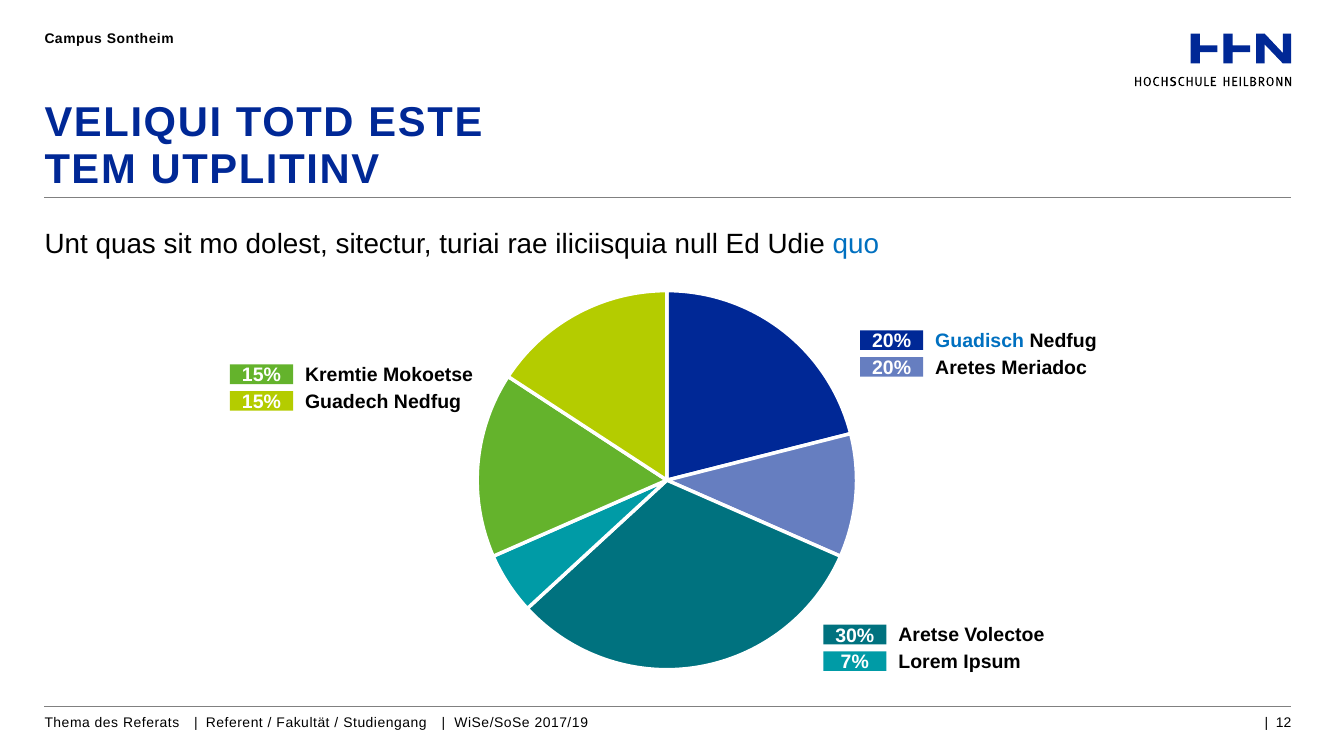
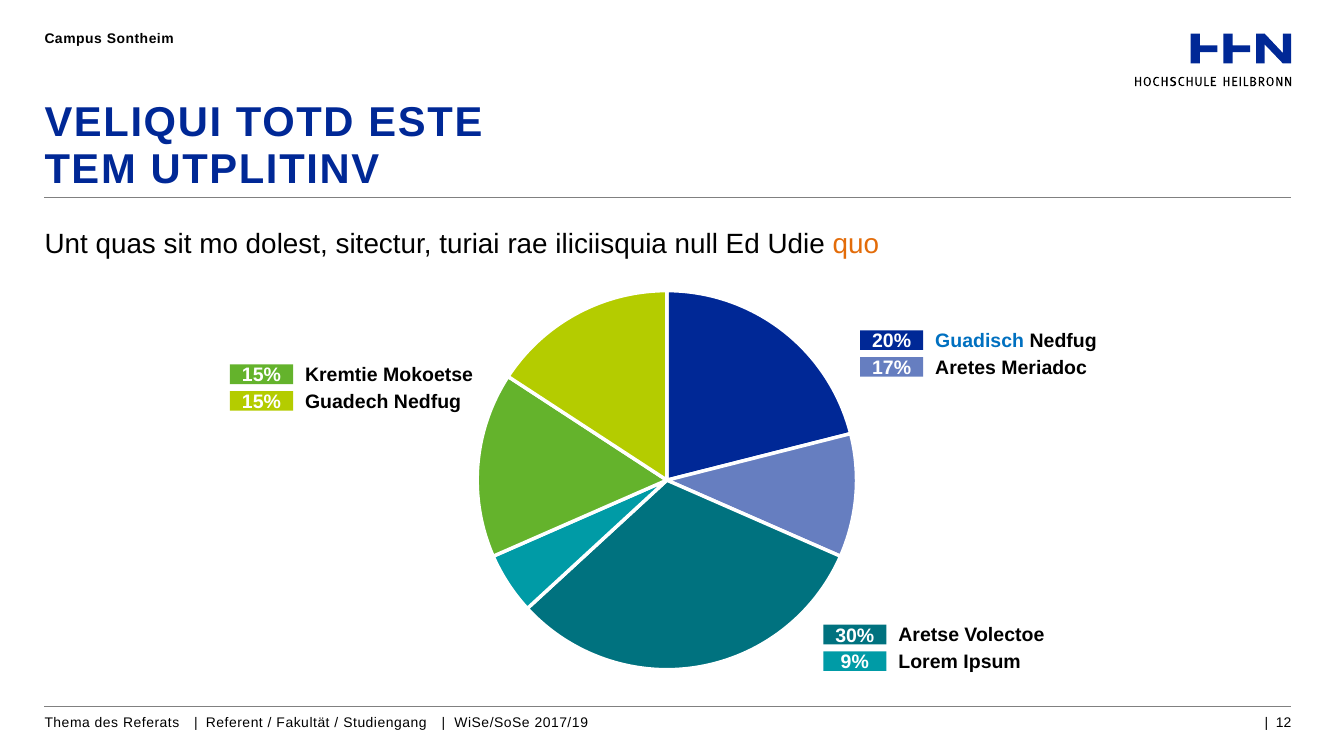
quo colour: blue -> orange
20% at (892, 368): 20% -> 17%
7%: 7% -> 9%
